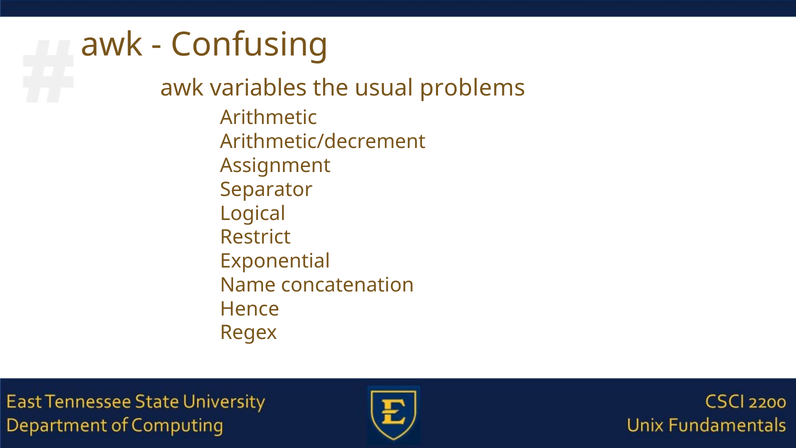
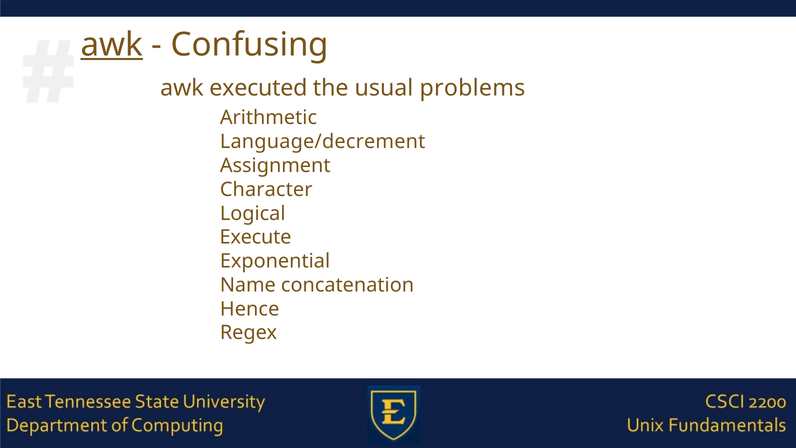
awk at (112, 45) underline: none -> present
variables: variables -> executed
Arithmetic/decrement: Arithmetic/decrement -> Language/decrement
Separator: Separator -> Character
Restrict: Restrict -> Execute
